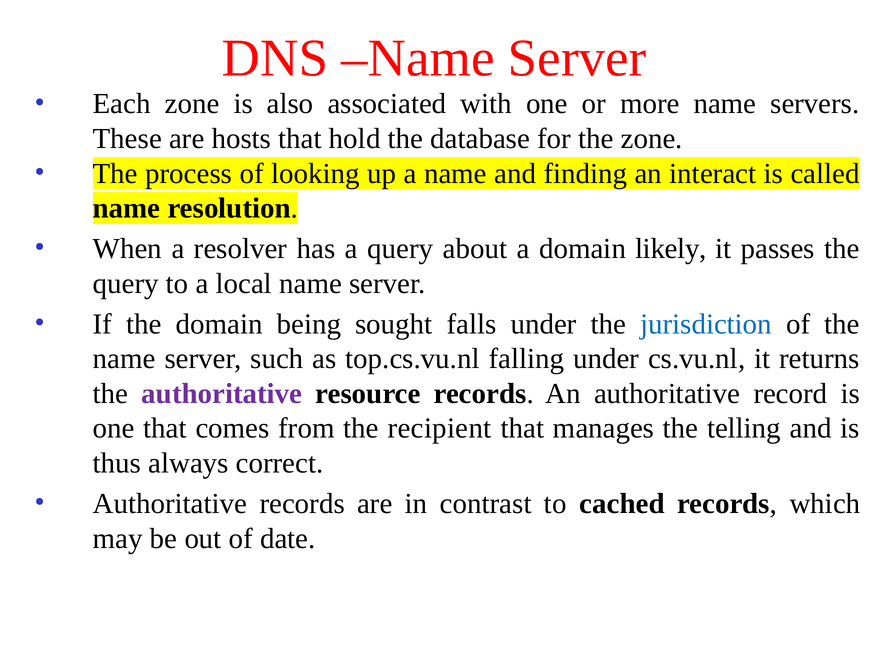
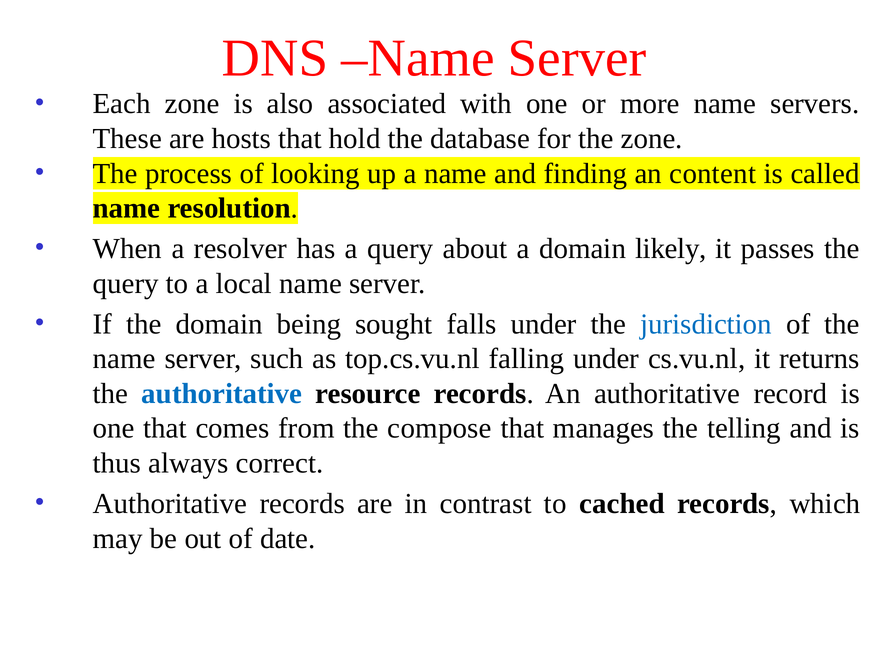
interact: interact -> content
authoritative at (222, 393) colour: purple -> blue
recipient: recipient -> compose
